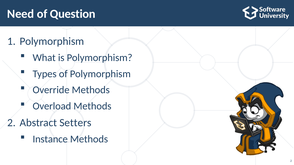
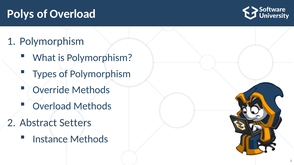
Need: Need -> Polys
of Question: Question -> Overload
